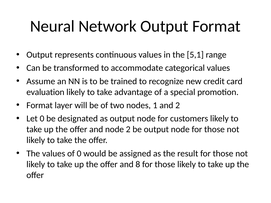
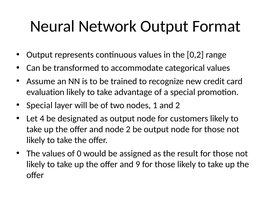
5,1: 5,1 -> 0,2
Format at (40, 105): Format -> Special
Let 0: 0 -> 4
8: 8 -> 9
